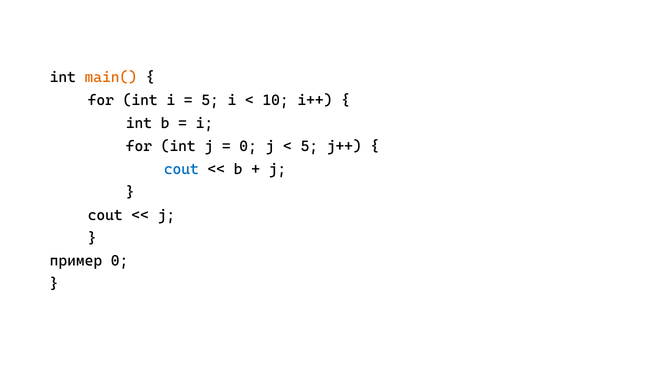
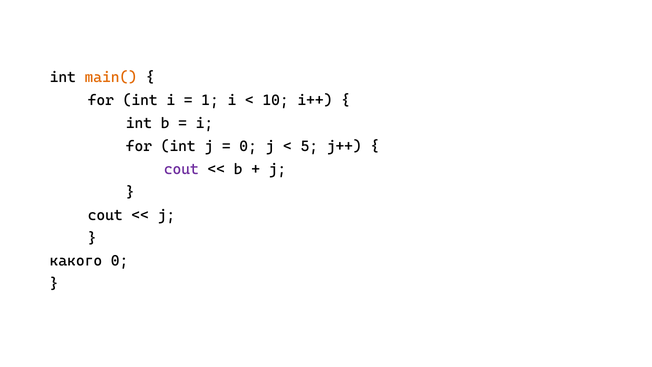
5 at (210, 100): 5 -> 1
cout at (181, 169) colour: blue -> purple
пример: пример -> какого
